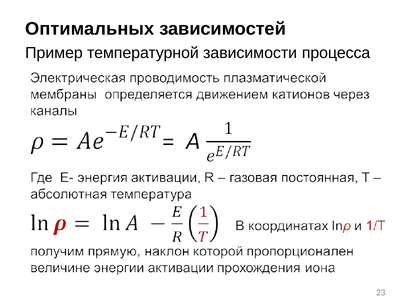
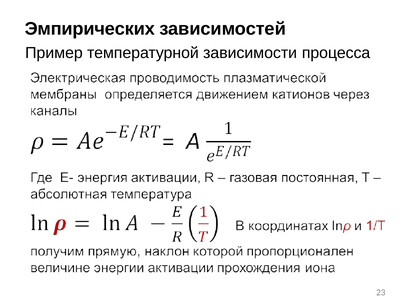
Оптимальных: Оптимальных -> Эмпирических
